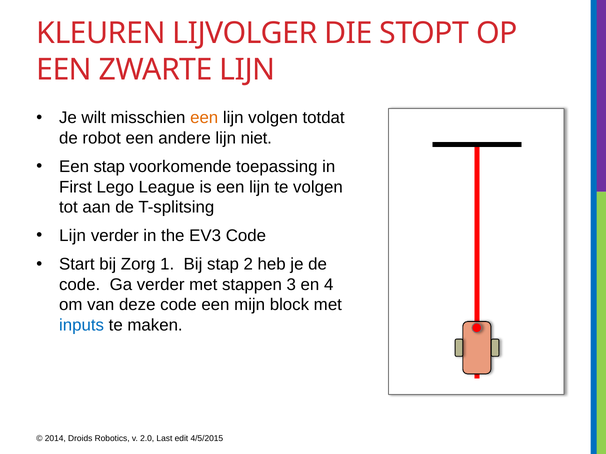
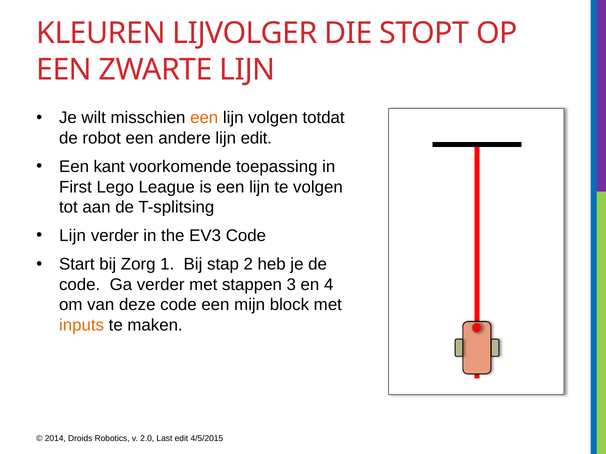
lijn niet: niet -> edit
Een stap: stap -> kant
inputs colour: blue -> orange
